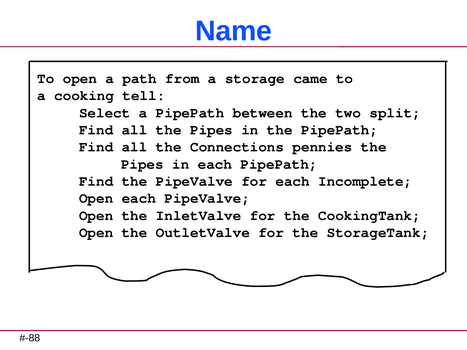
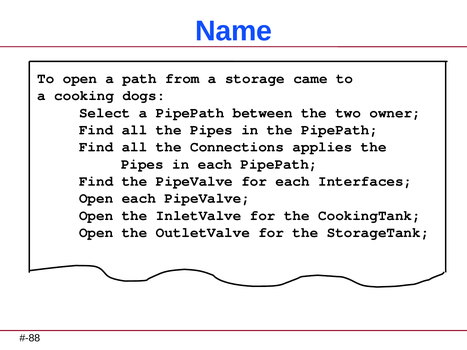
tell: tell -> dogs
split: split -> owner
pennies: pennies -> applies
Incomplete: Incomplete -> Interfaces
